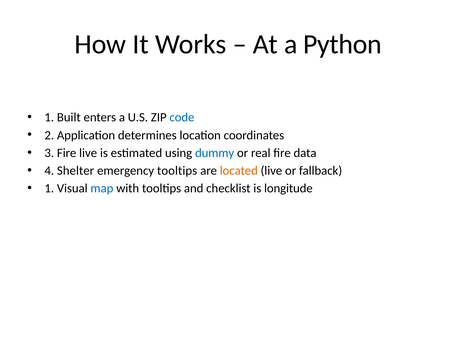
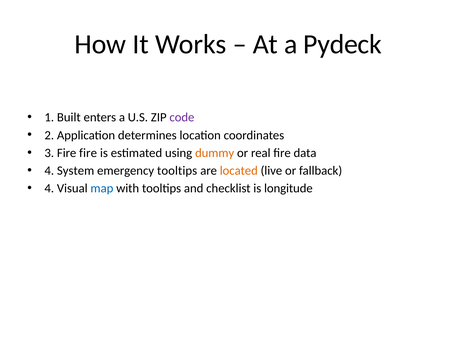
Python: Python -> Pydeck
code colour: blue -> purple
Fire live: live -> fire
dummy colour: blue -> orange
Shelter: Shelter -> System
1 at (49, 188): 1 -> 4
